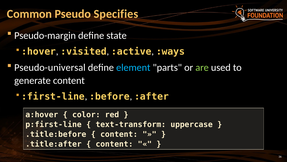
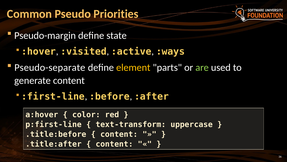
Specifies: Specifies -> Priorities
Pseudo-universal: Pseudo-universal -> Pseudo-separate
element colour: light blue -> yellow
